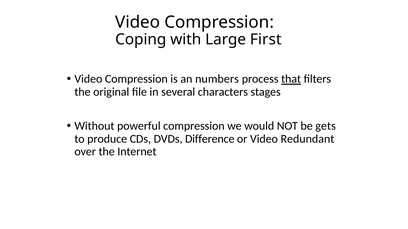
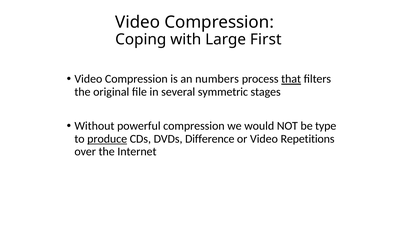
characters: characters -> symmetric
gets: gets -> type
produce underline: none -> present
Redundant: Redundant -> Repetitions
